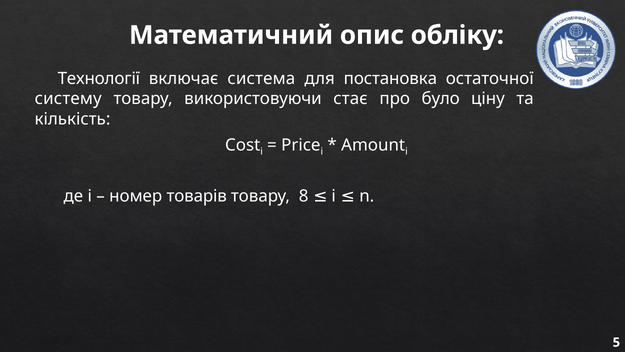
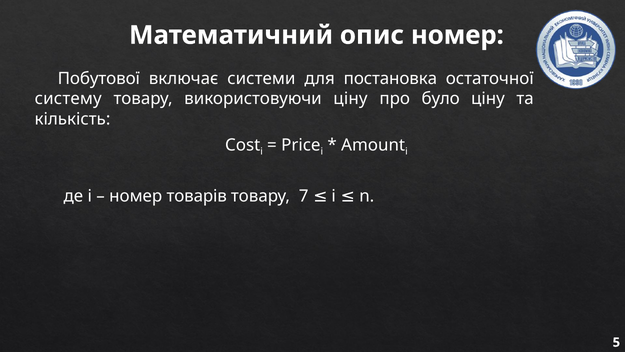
опис обліку: обліку -> номер
Технології: Технології -> Побутової
система: система -> системи
використовуючи стає: стає -> ціну
8: 8 -> 7
